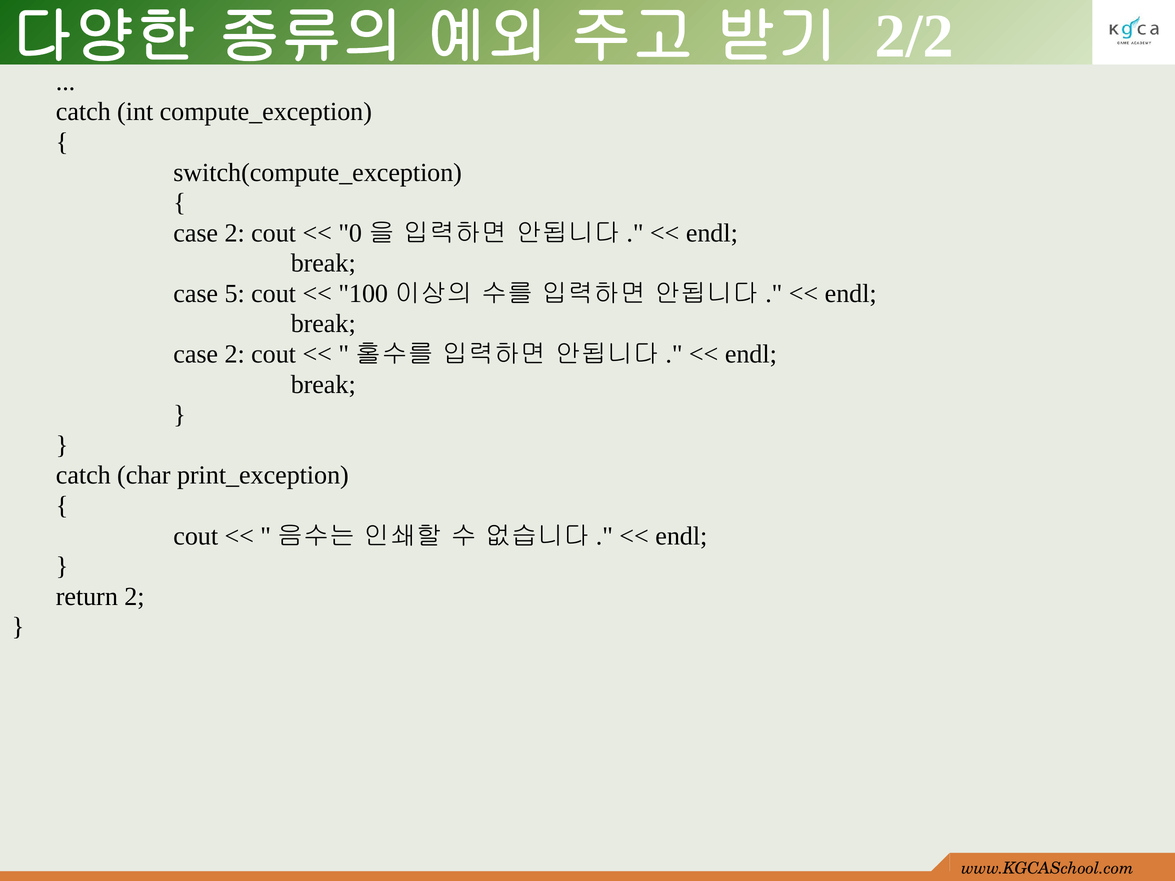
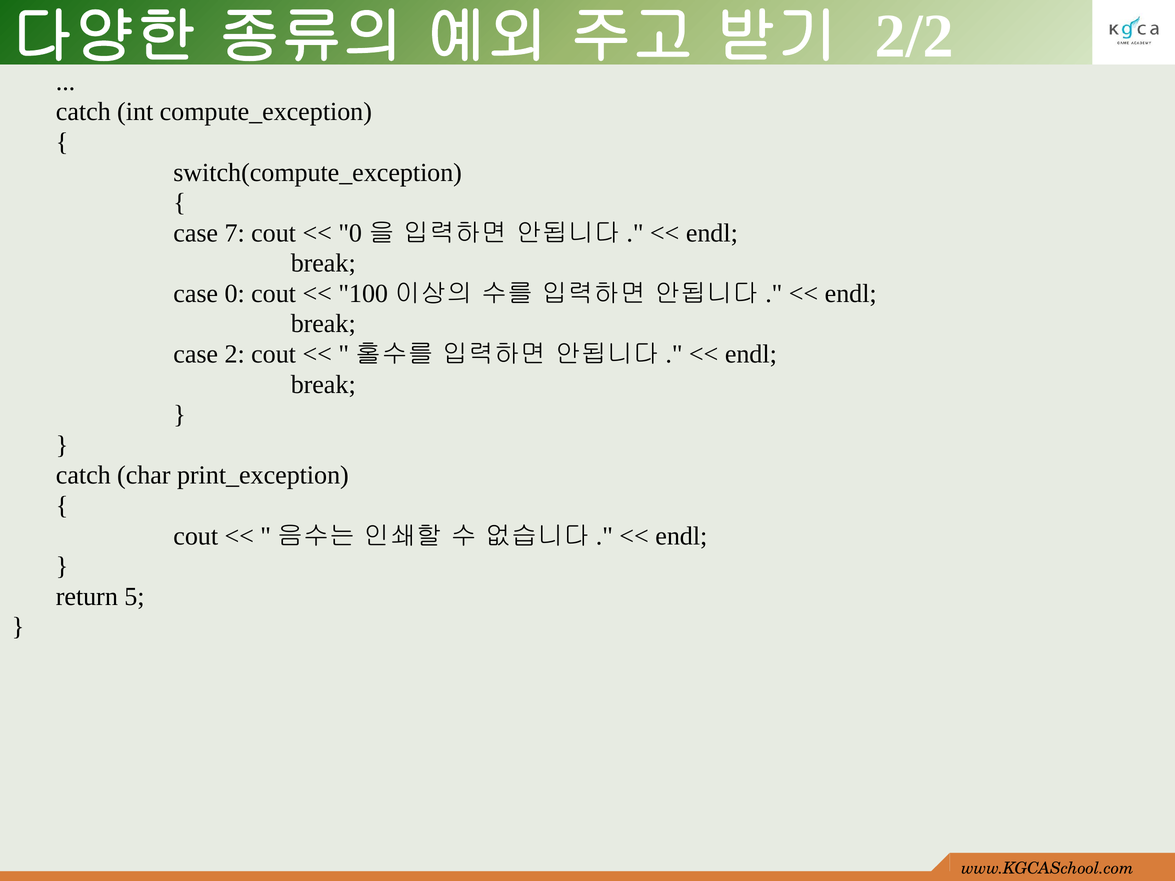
2 at (235, 233): 2 -> 7
case 5: 5 -> 0
return 2: 2 -> 5
